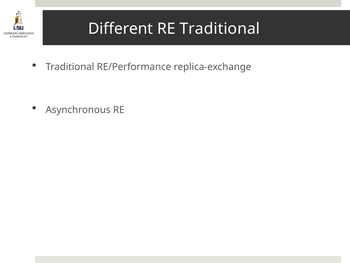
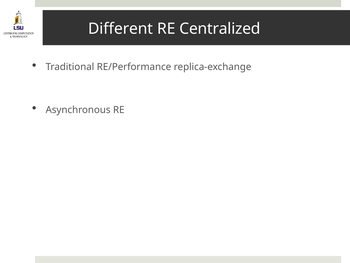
RE Traditional: Traditional -> Centralized
